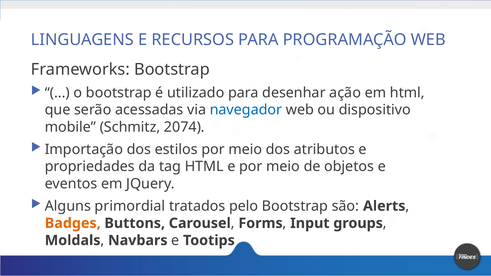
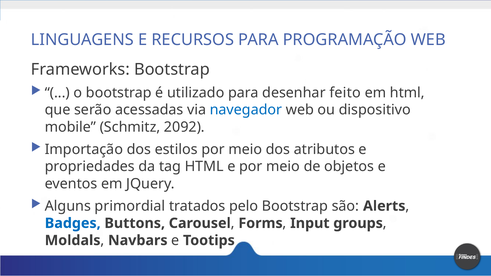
ação: ação -> feito
2074: 2074 -> 2092
Badges colour: orange -> blue
